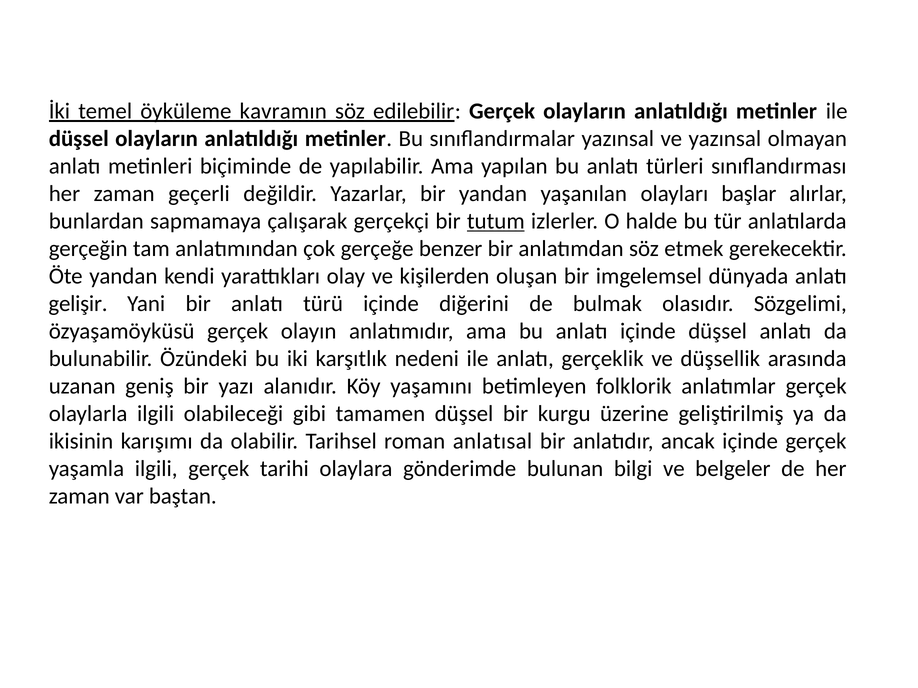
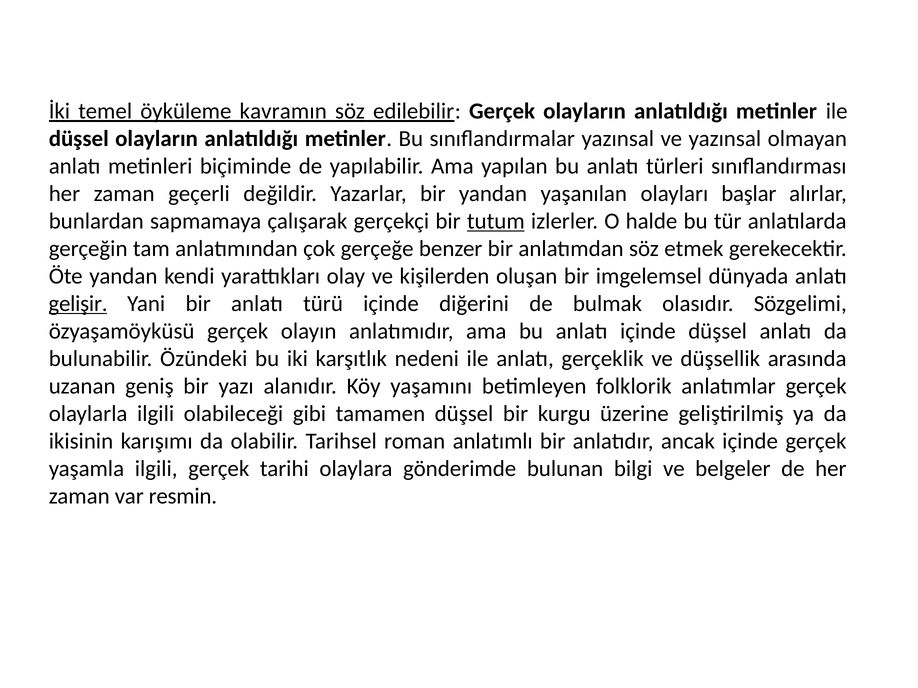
gelişir underline: none -> present
anlatısal: anlatısal -> anlatımlı
baştan: baştan -> resmin
